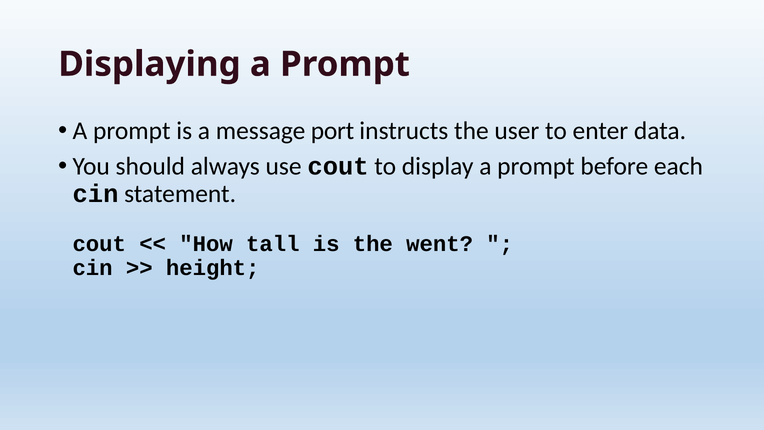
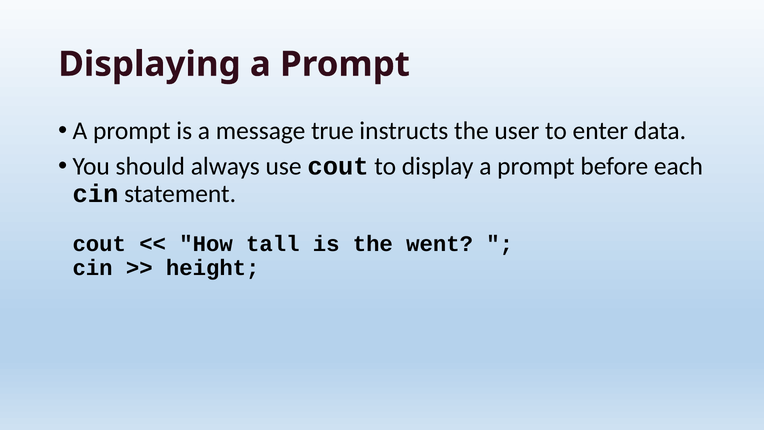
port: port -> true
